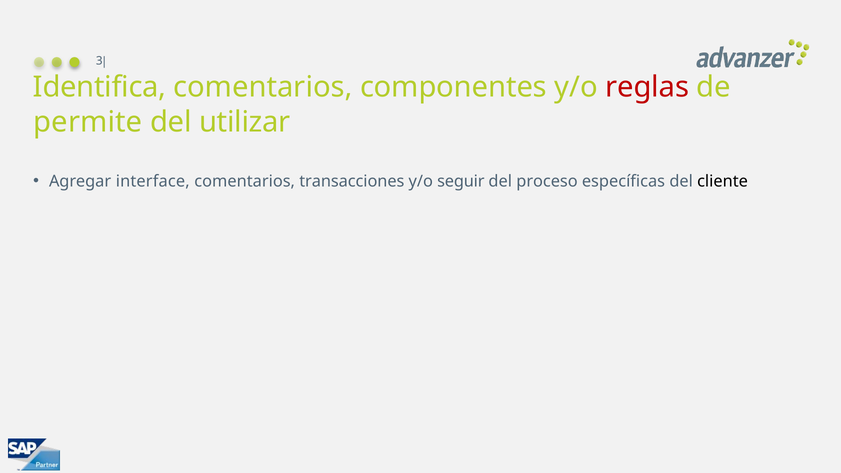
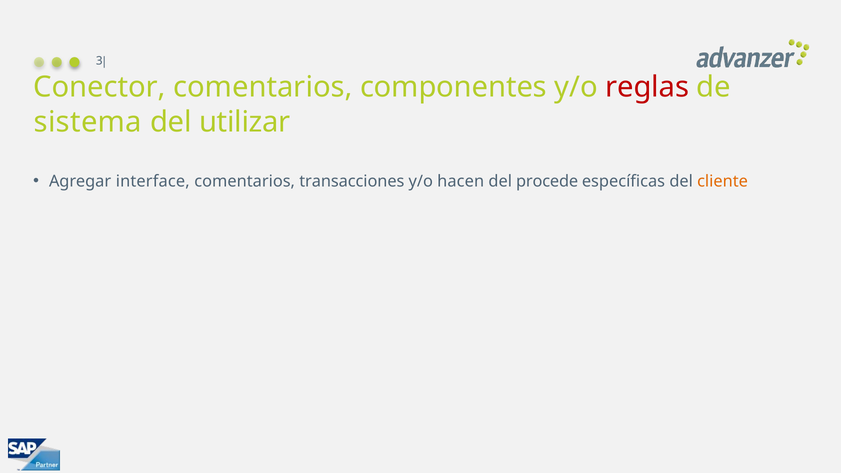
Identifica: Identifica -> Conector
permite: permite -> sistema
seguir: seguir -> hacen
proceso: proceso -> procede
cliente colour: black -> orange
